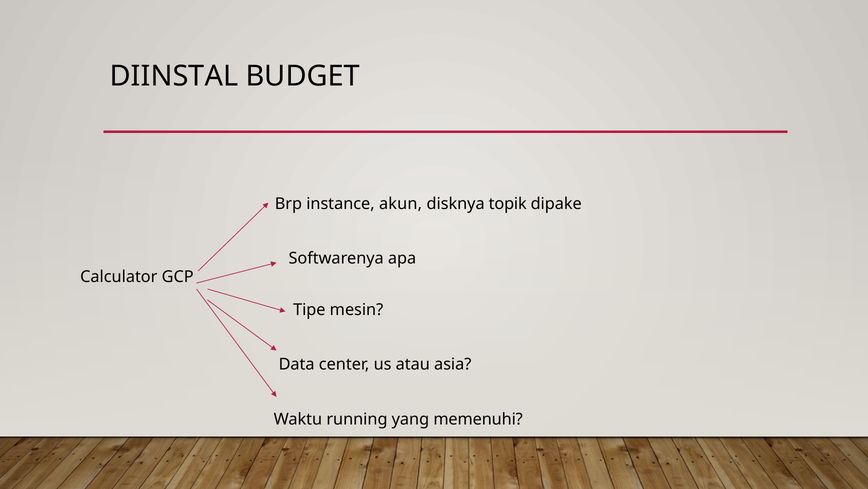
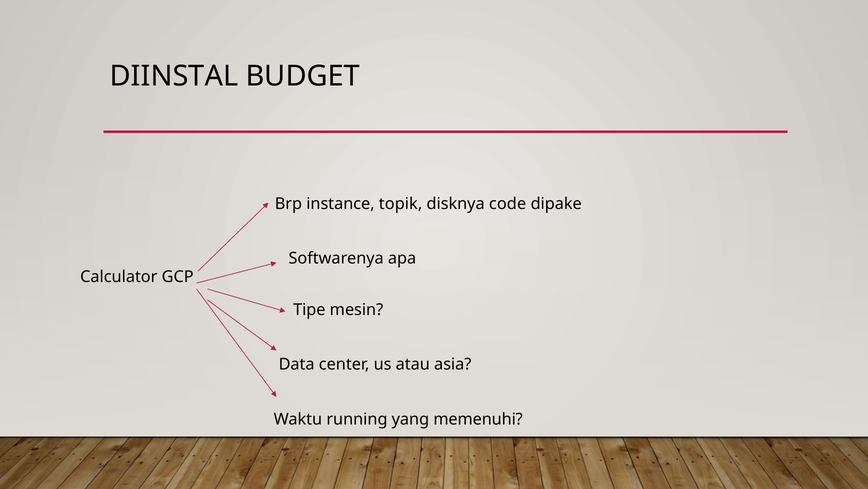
akun: akun -> topik
topik: topik -> code
